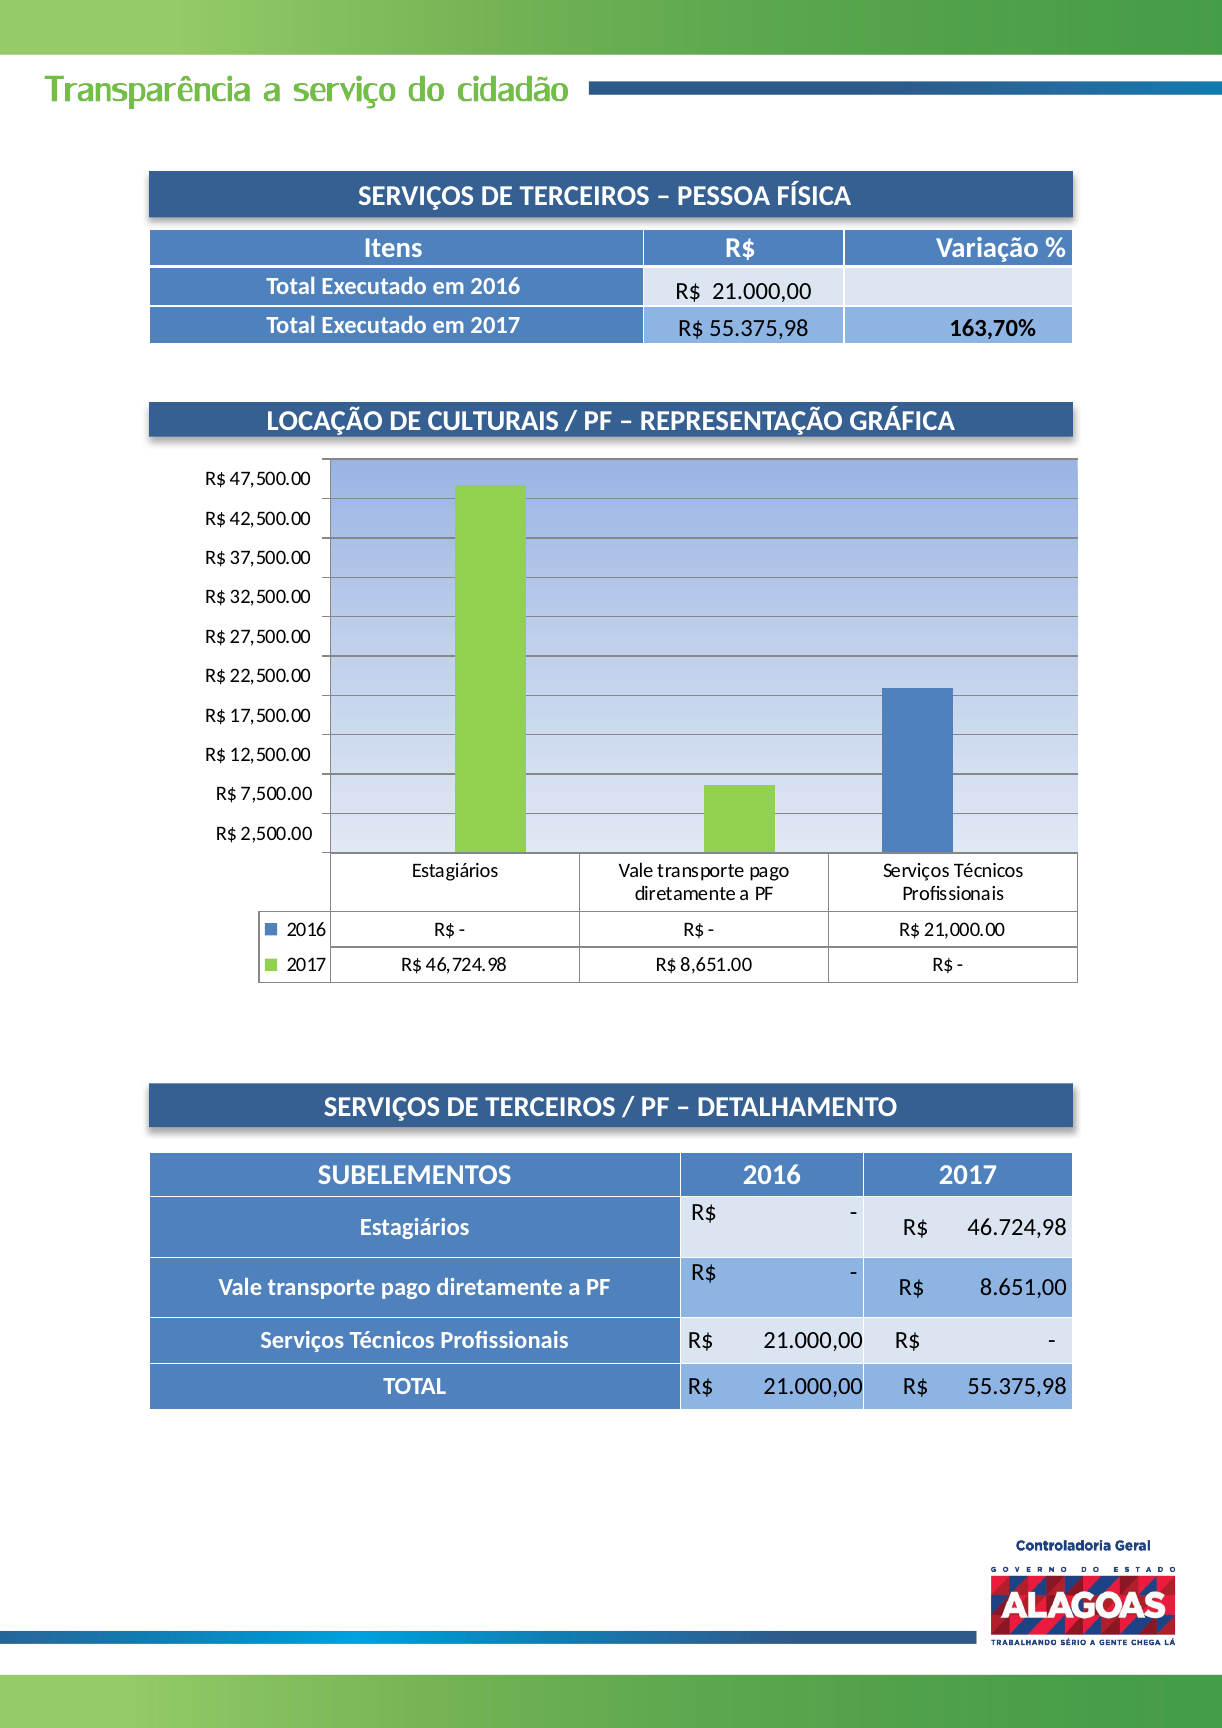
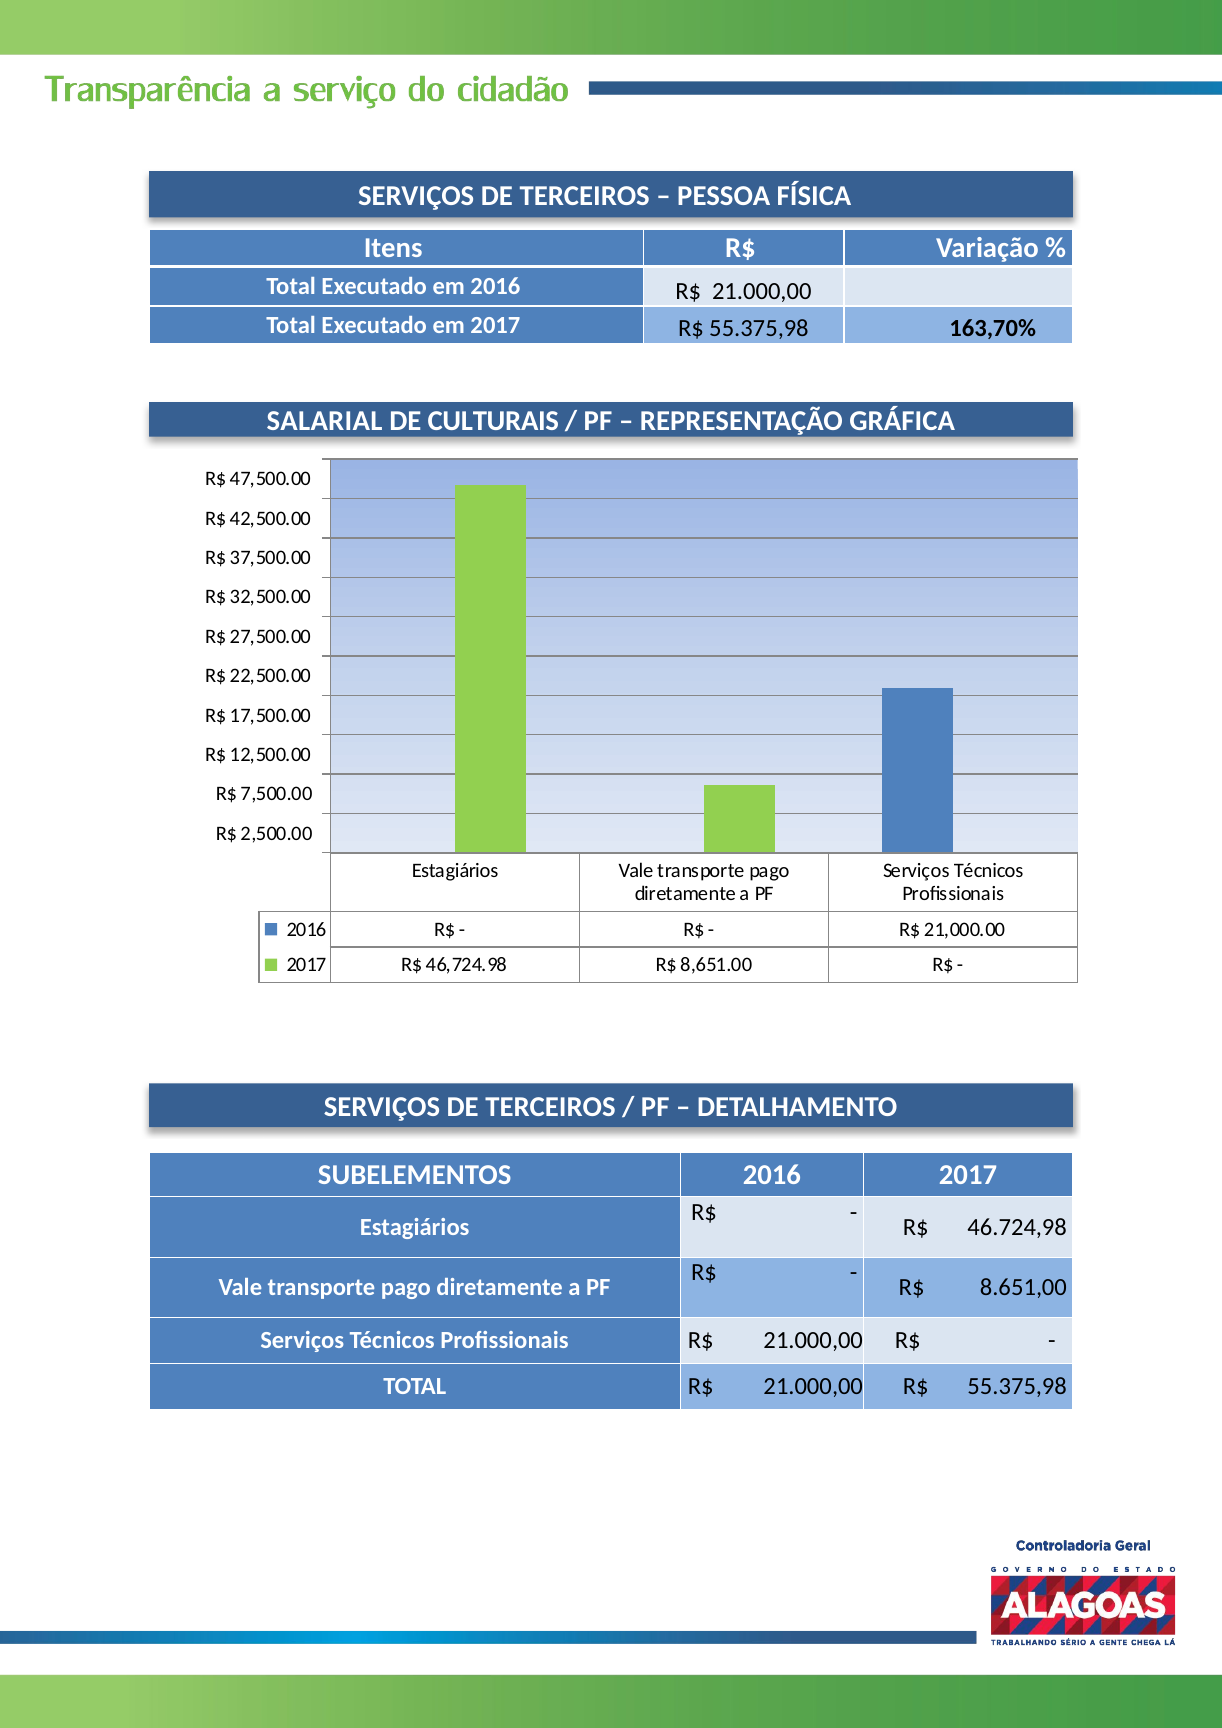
LOCAÇÃO: LOCAÇÃO -> SALARIAL
